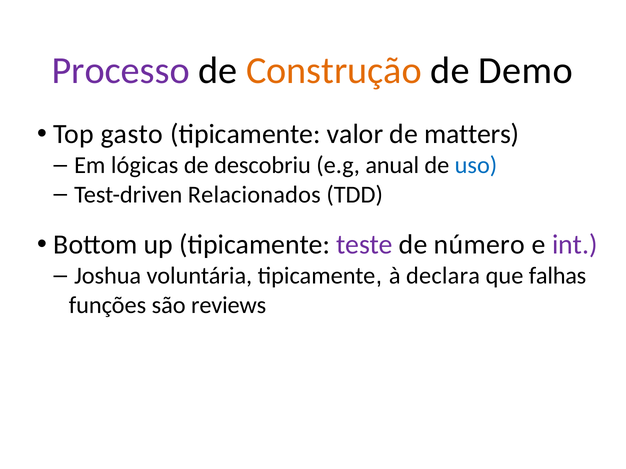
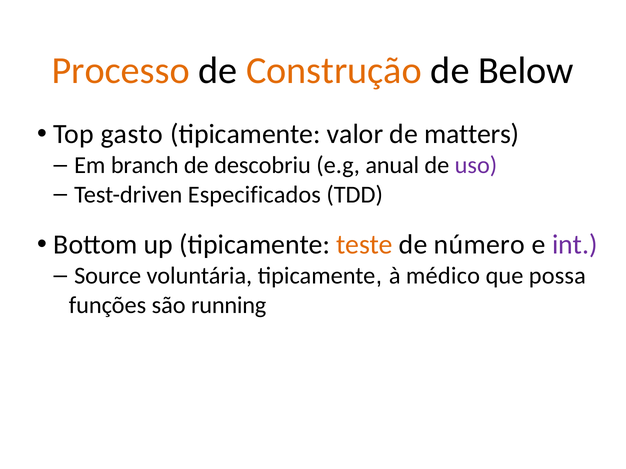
Processo colour: purple -> orange
Demo: Demo -> Below
lógicas: lógicas -> branch
uso colour: blue -> purple
Relacionados: Relacionados -> Especificados
teste colour: purple -> orange
Joshua: Joshua -> Source
declara: declara -> médico
falhas: falhas -> possa
reviews: reviews -> running
